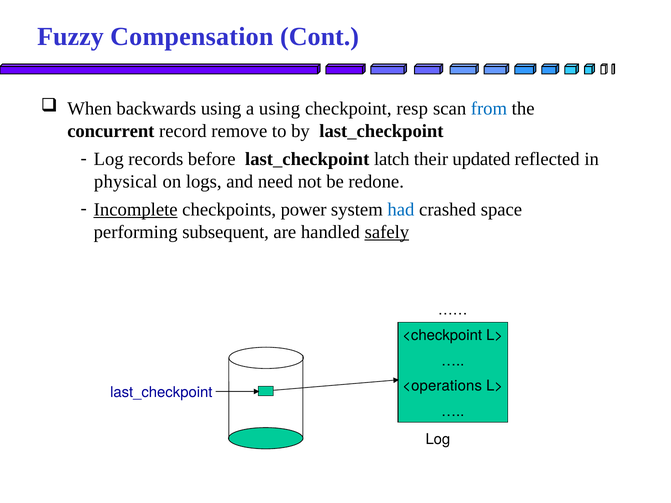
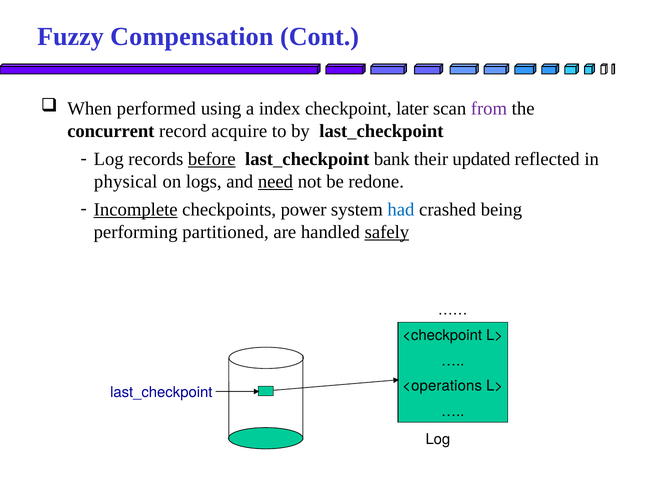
backwards: backwards -> performed
a using: using -> index
resp: resp -> later
from colour: blue -> purple
remove: remove -> acquire
before underline: none -> present
latch: latch -> bank
need underline: none -> present
space: space -> being
subsequent: subsequent -> partitioned
